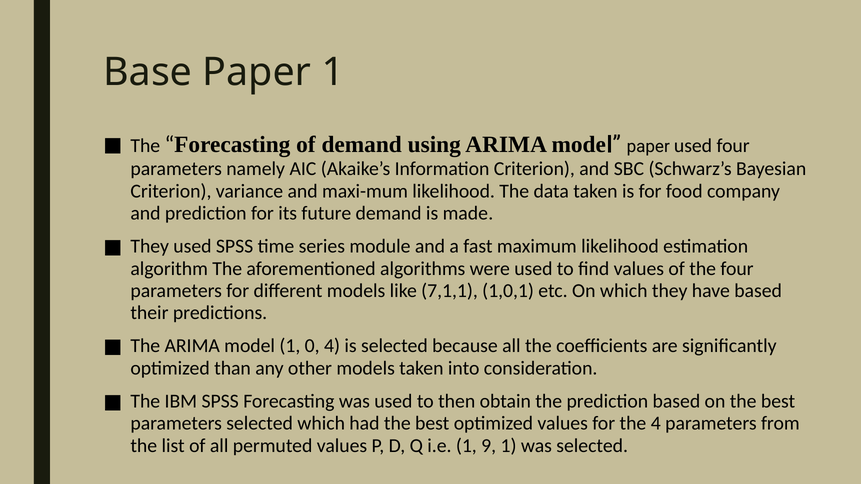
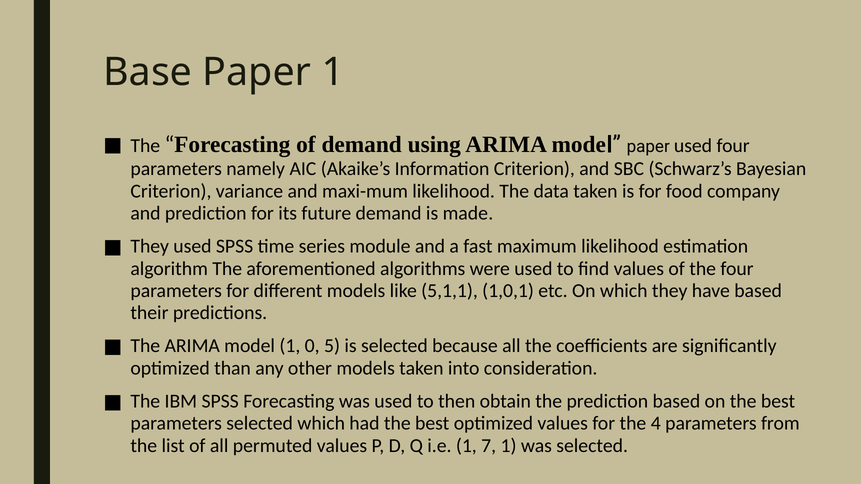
7,1,1: 7,1,1 -> 5,1,1
0 4: 4 -> 5
9: 9 -> 7
